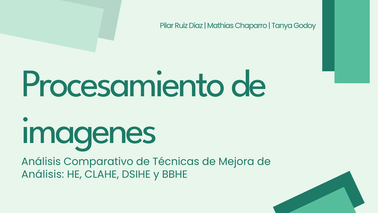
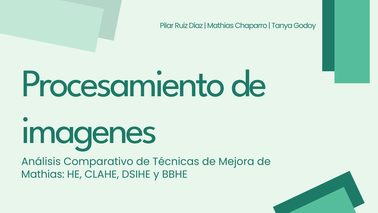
Análisis at (43, 174): Análisis -> Mathias
